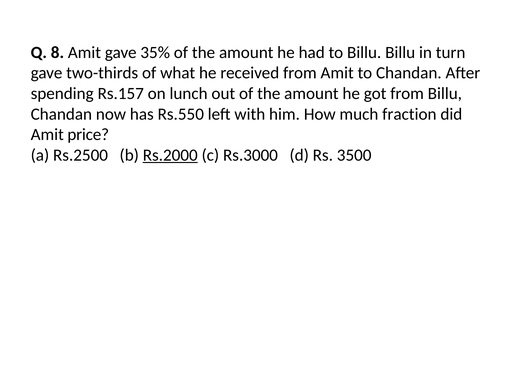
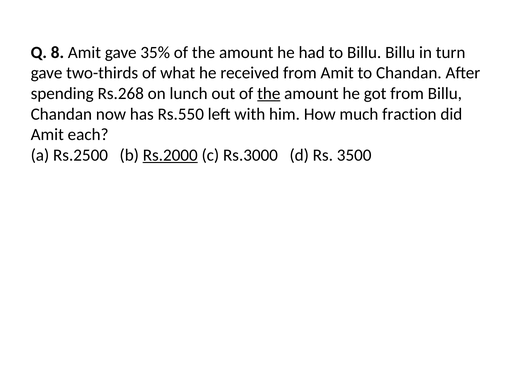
Rs.157: Rs.157 -> Rs.268
the at (269, 93) underline: none -> present
price: price -> each
